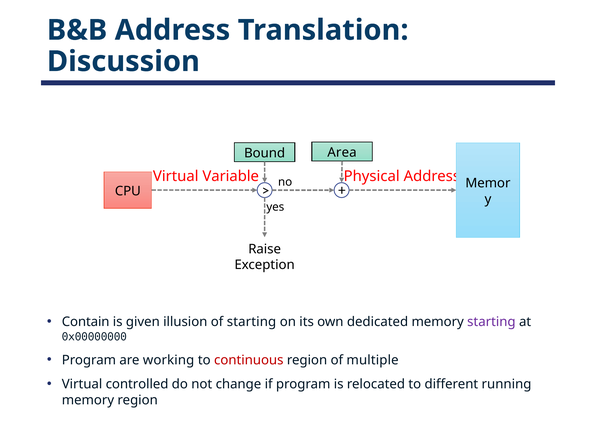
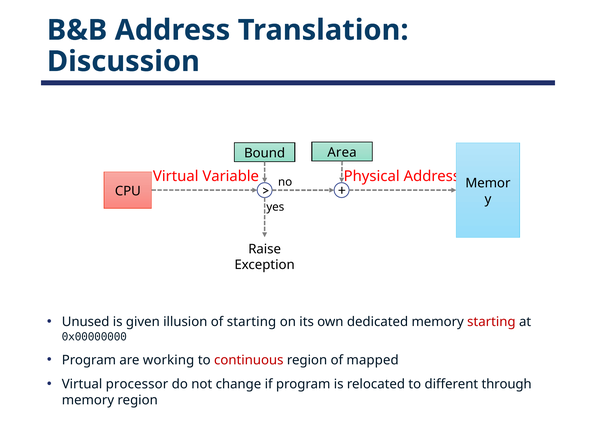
Contain: Contain -> Unused
starting at (491, 322) colour: purple -> red
multiple: multiple -> mapped
controlled: controlled -> processor
running: running -> through
